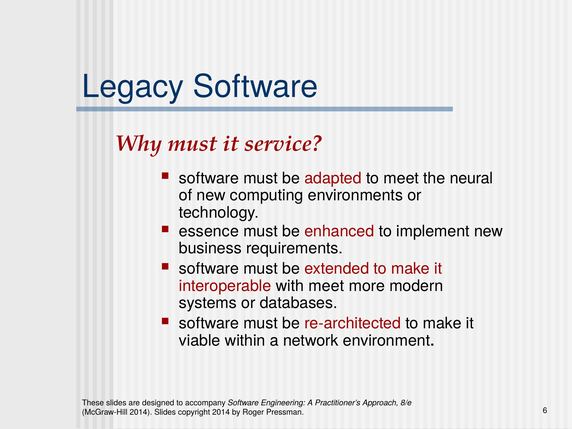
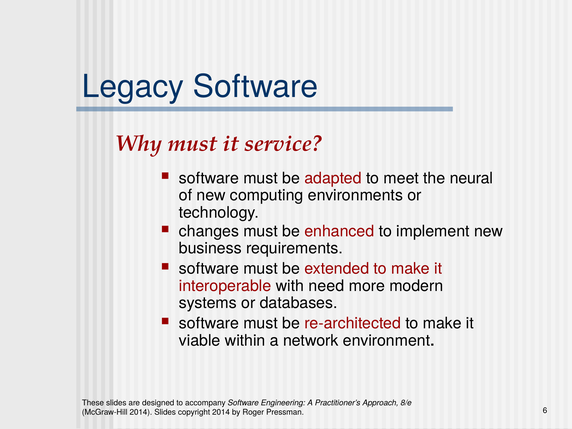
essence: essence -> changes
with meet: meet -> need
